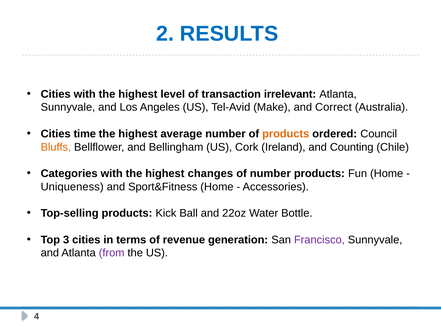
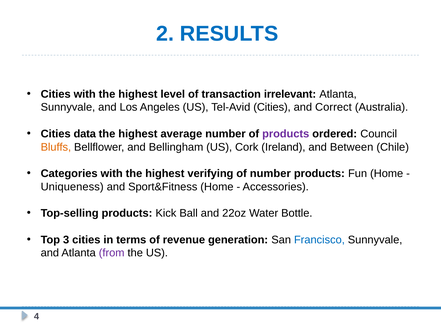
Tel-Avid Make: Make -> Cities
time: time -> data
products at (286, 134) colour: orange -> purple
Counting: Counting -> Between
changes: changes -> verifying
Francisco colour: purple -> blue
